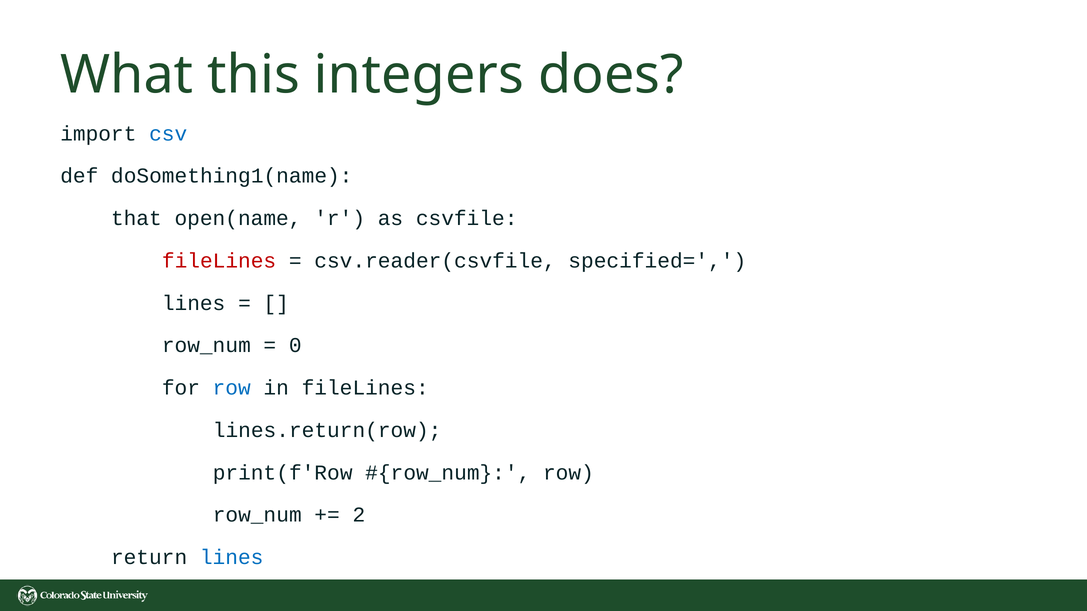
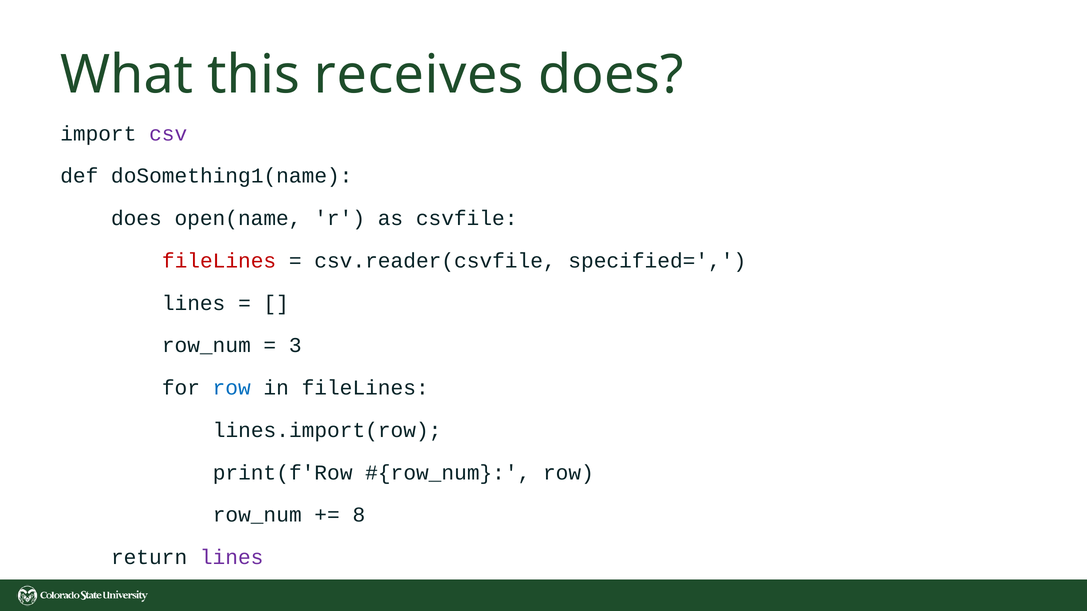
integers: integers -> receives
csv colour: blue -> purple
that at (136, 218): that -> does
0: 0 -> 3
lines.return(row: lines.return(row -> lines.import(row
2: 2 -> 8
lines at (232, 558) colour: blue -> purple
